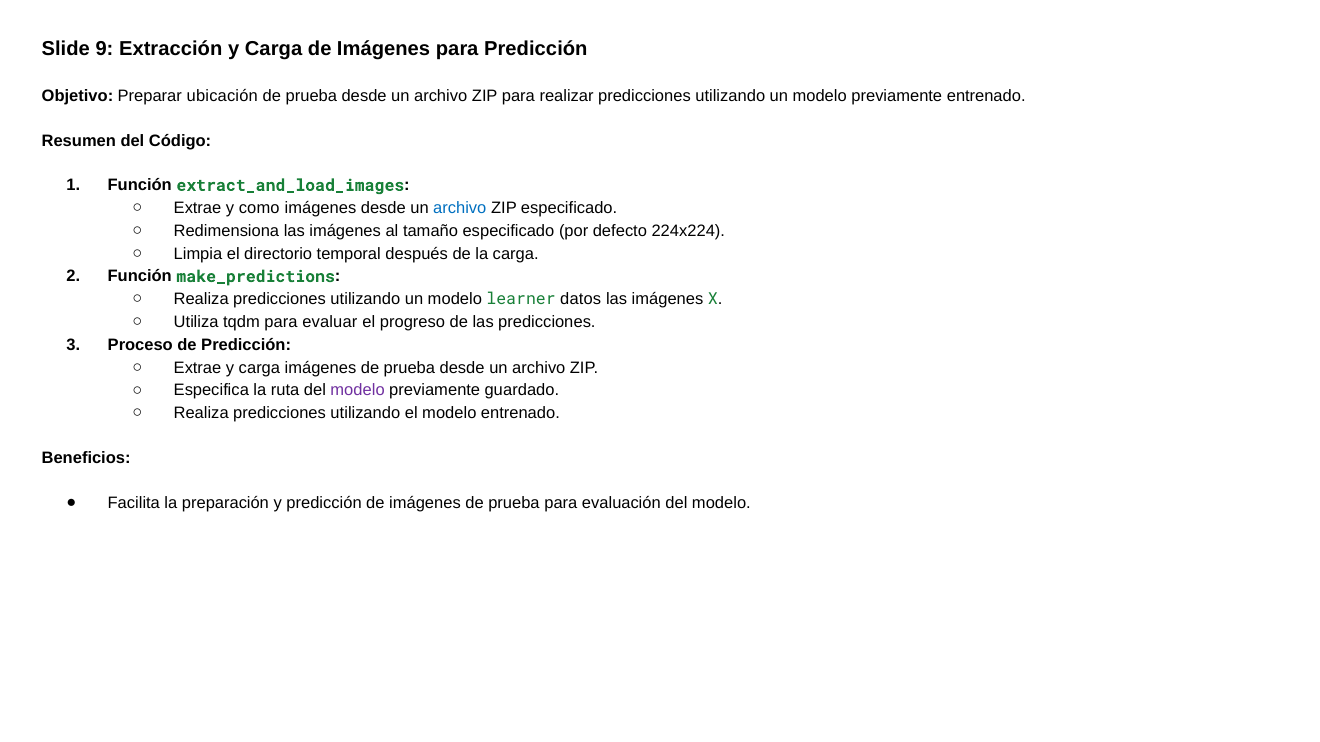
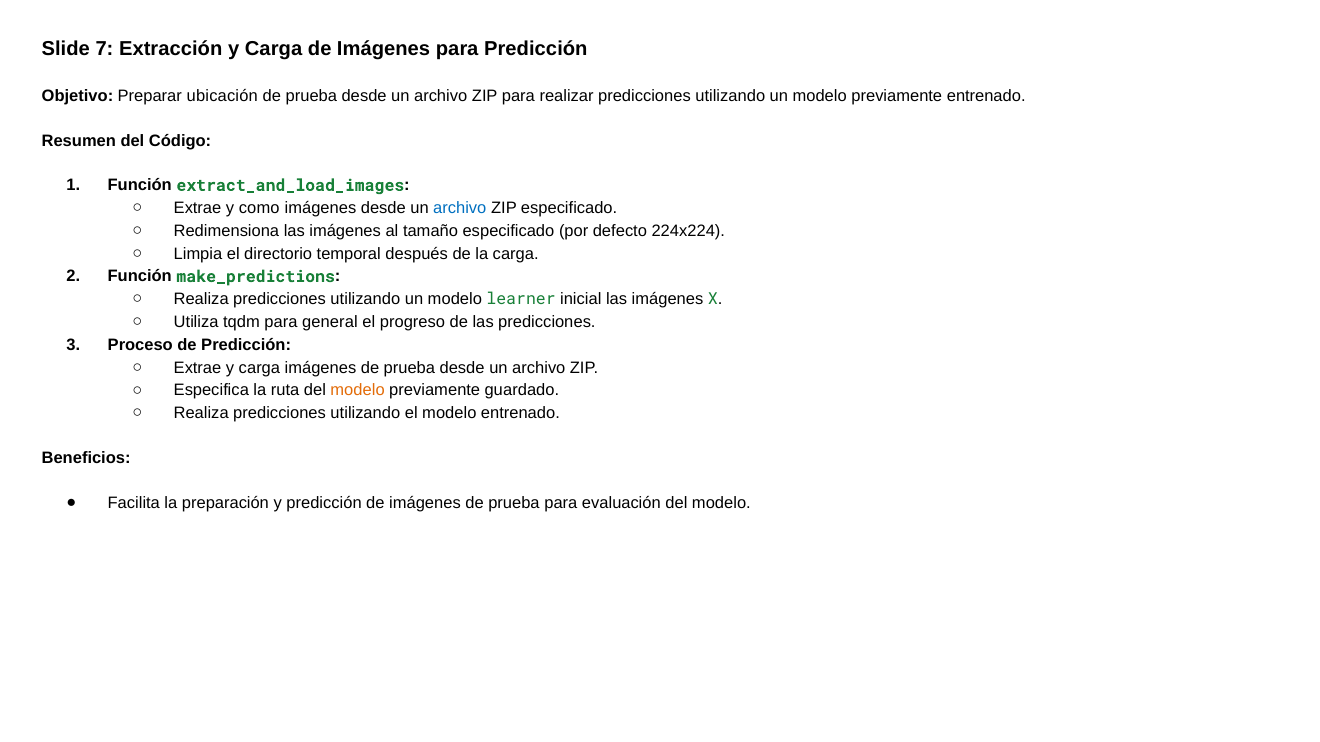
9: 9 -> 7
datos: datos -> inicial
evaluar: evaluar -> general
modelo at (358, 391) colour: purple -> orange
